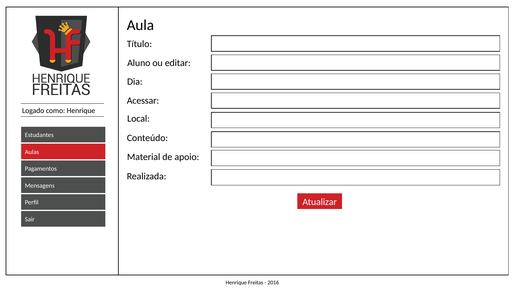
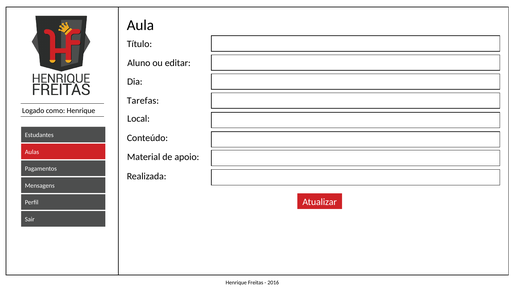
Acessar: Acessar -> Tarefas
